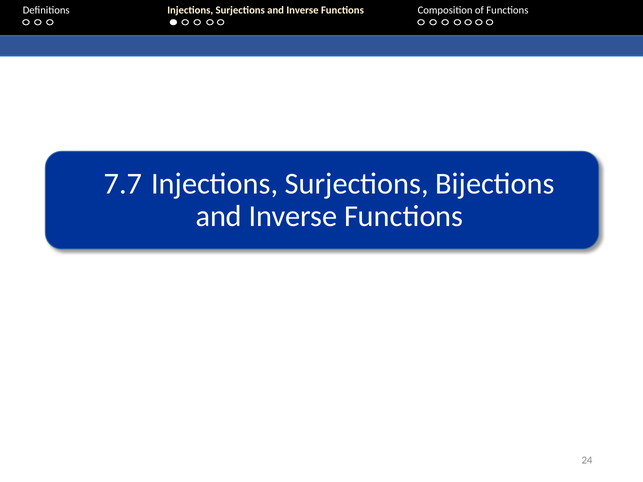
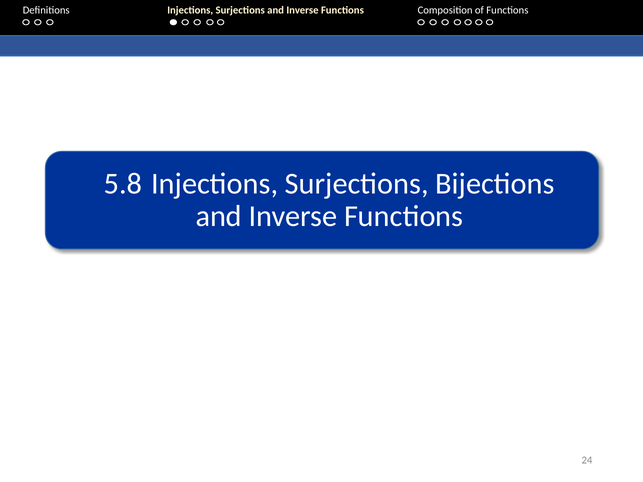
7.7: 7.7 -> 5.8
